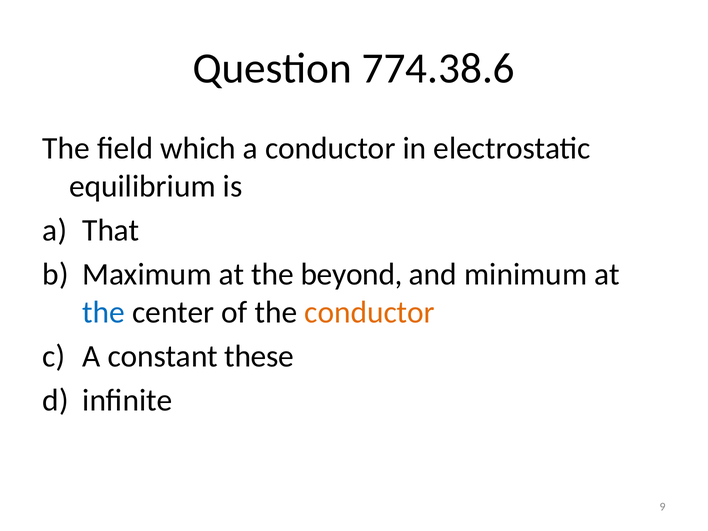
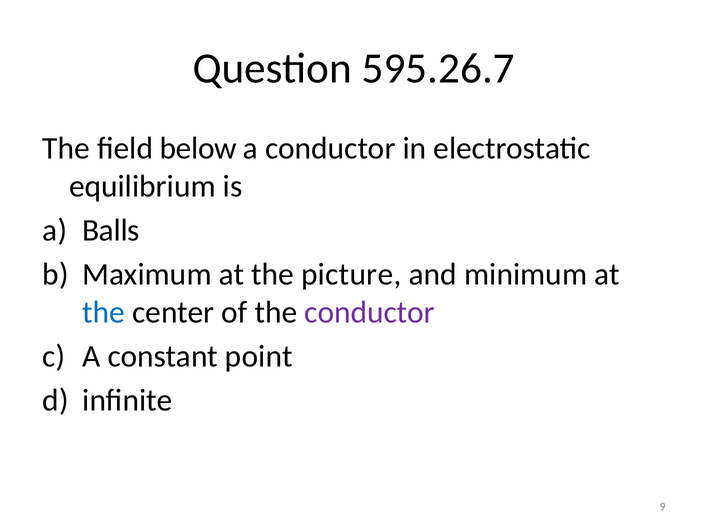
774.38.6: 774.38.6 -> 595.26.7
which: which -> below
That: That -> Balls
beyond: beyond -> picture
conductor at (370, 312) colour: orange -> purple
these: these -> point
